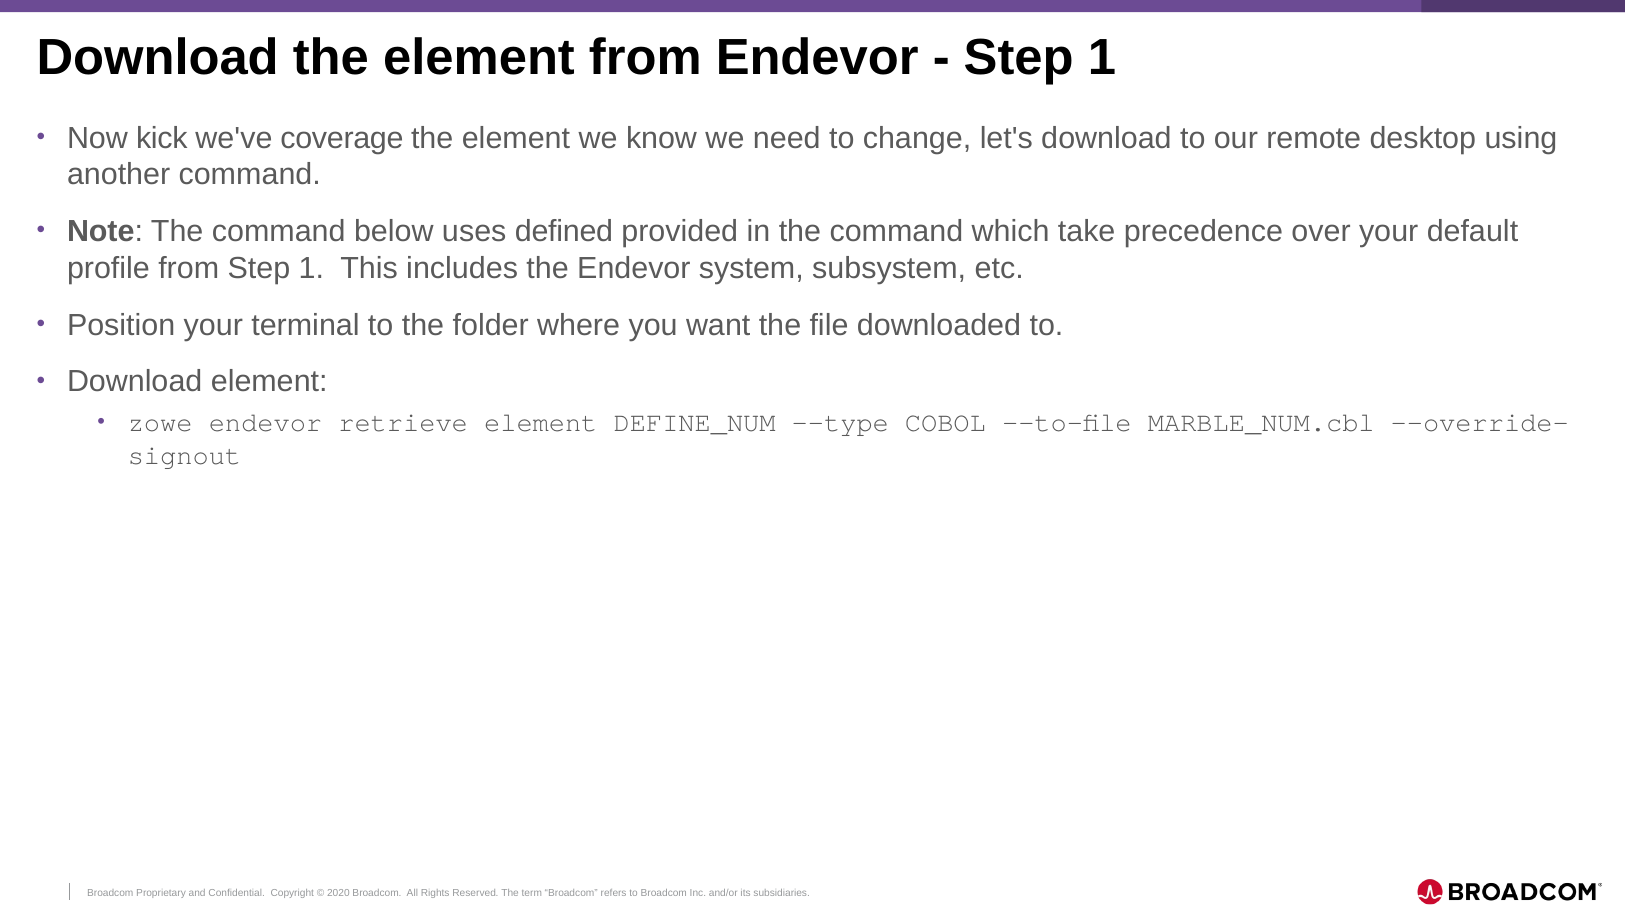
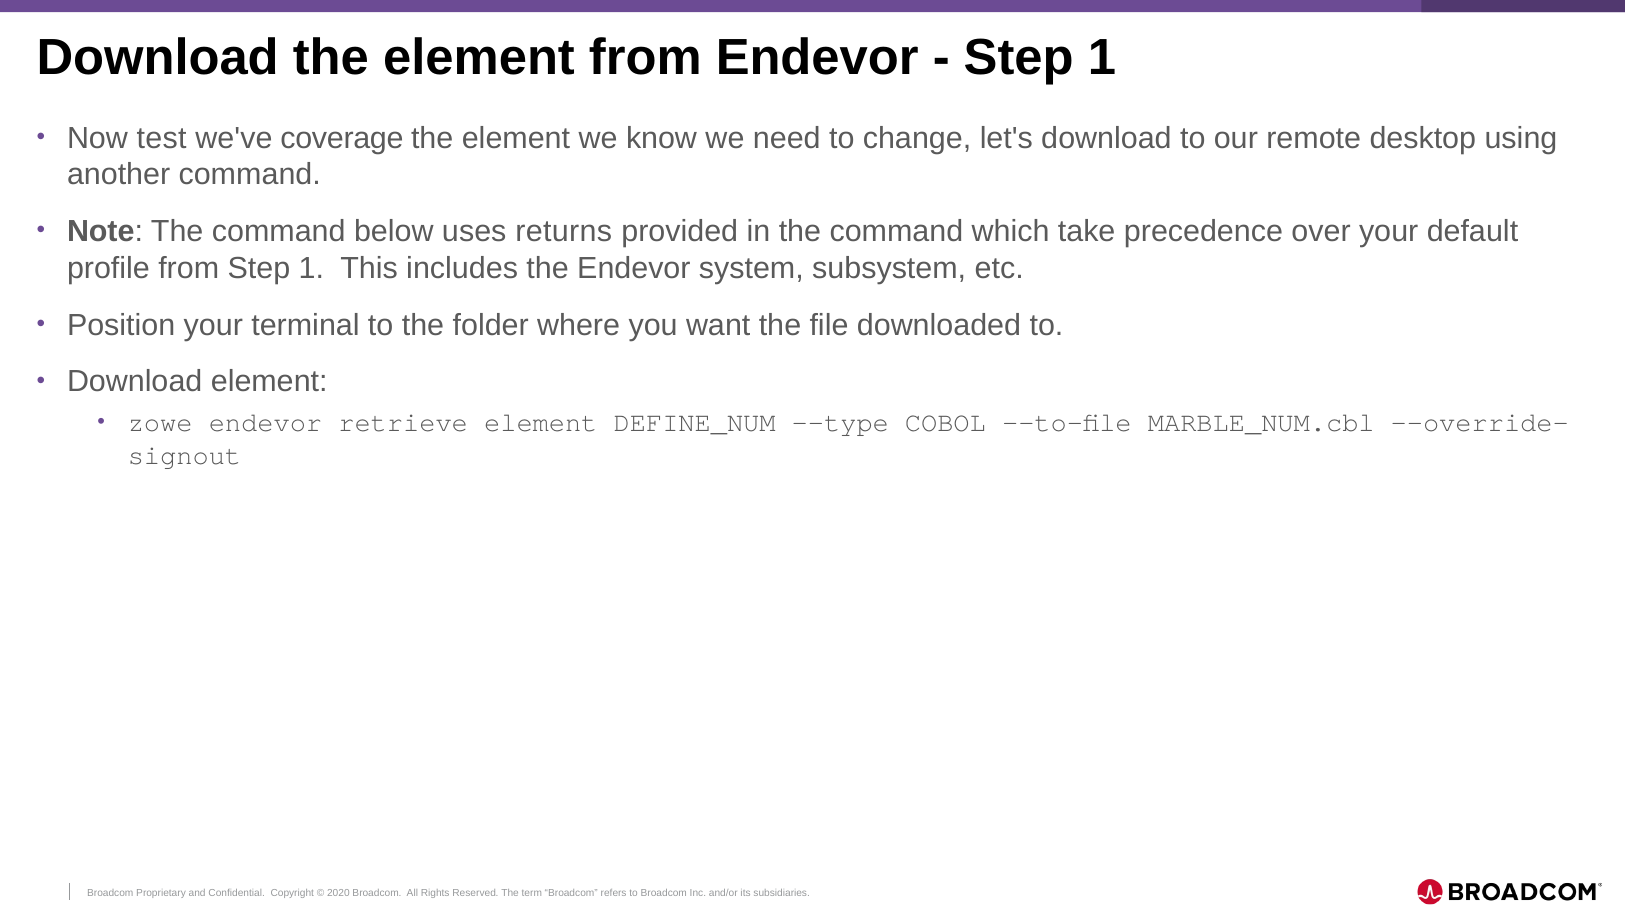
kick: kick -> test
defined: defined -> returns
